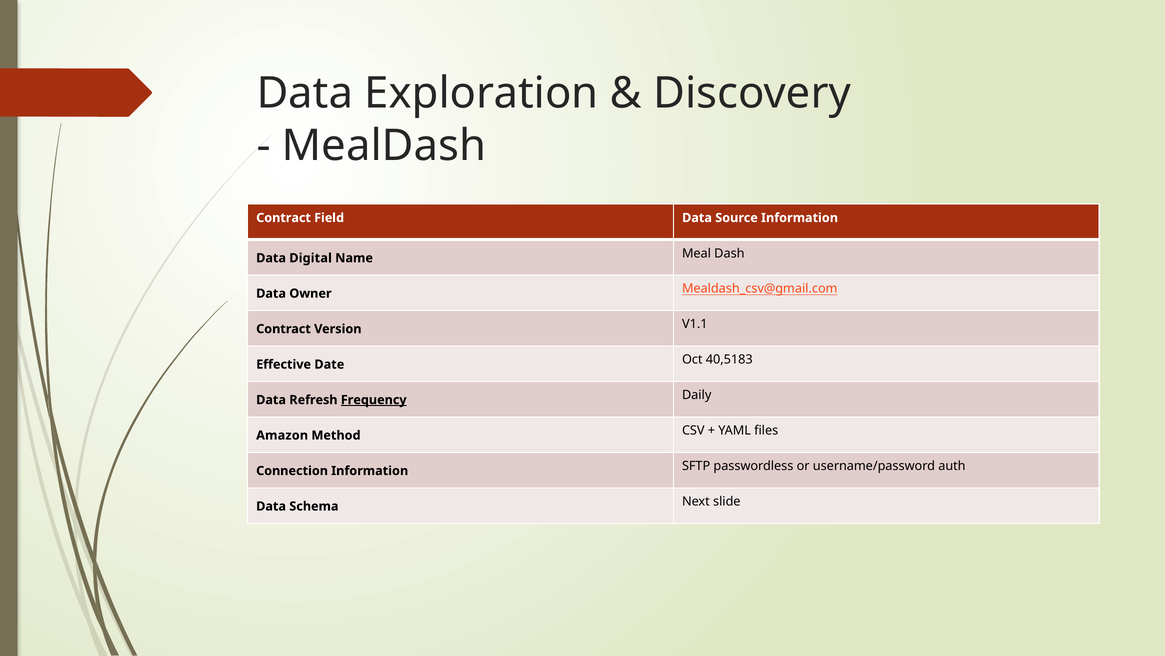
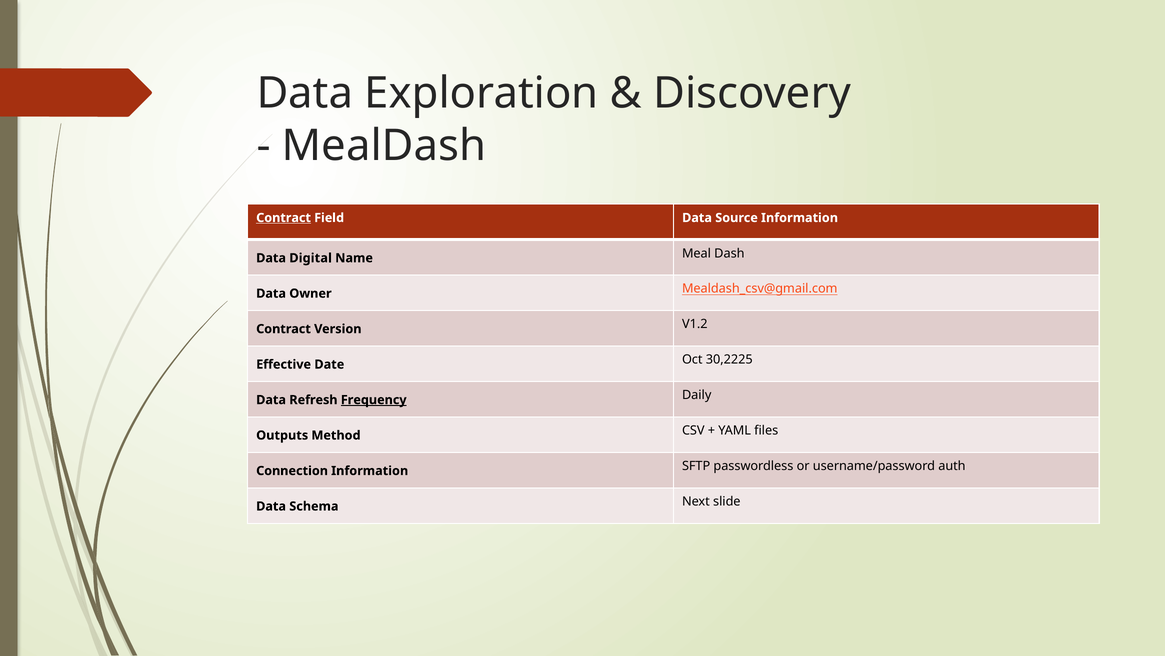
Contract at (284, 218) underline: none -> present
V1.1: V1.1 -> V1.2
40,5183: 40,5183 -> 30,2225
Amazon: Amazon -> Outputs
